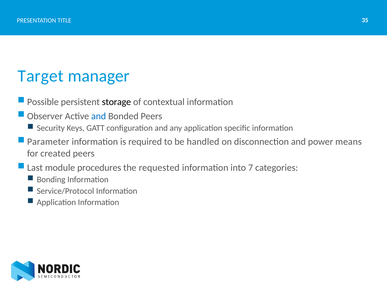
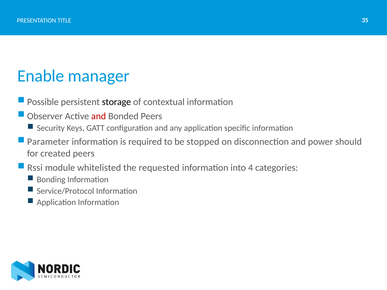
Target: Target -> Enable
and at (99, 116) colour: blue -> red
handled: handled -> stopped
means: means -> should
Last: Last -> Rssi
procedures: procedures -> whitelisted
7: 7 -> 4
